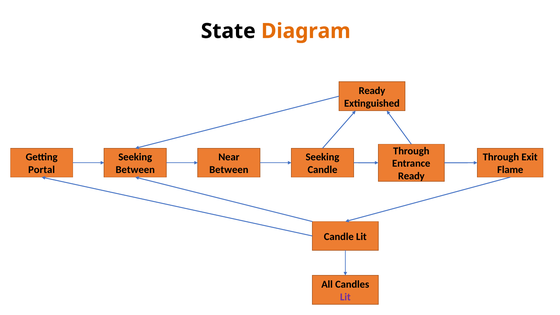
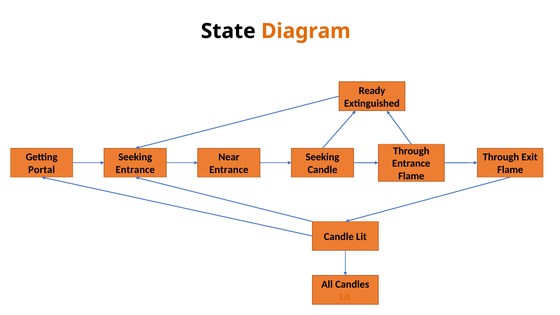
Between at (135, 170): Between -> Entrance
Between at (229, 170): Between -> Entrance
Ready at (411, 176): Ready -> Flame
Lit at (345, 297) colour: purple -> orange
